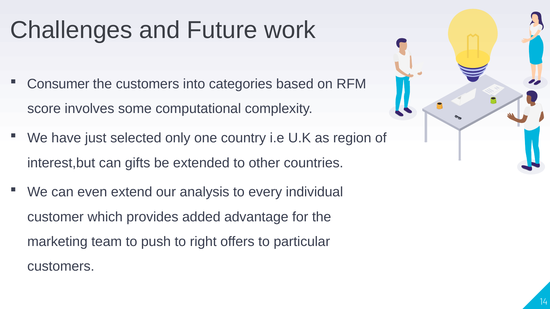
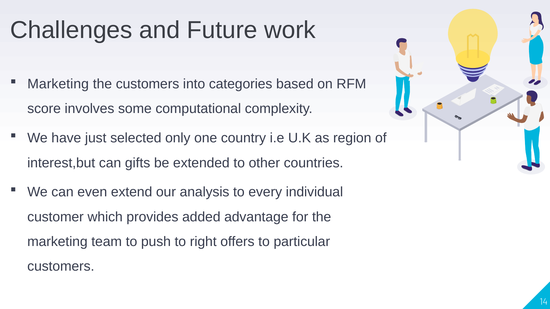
Consumer at (58, 84): Consumer -> Marketing
